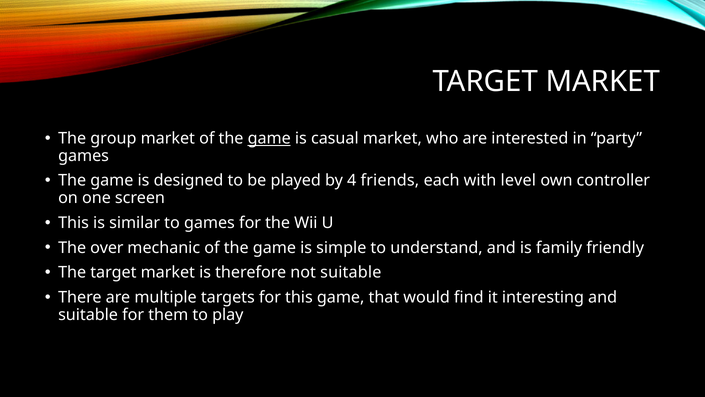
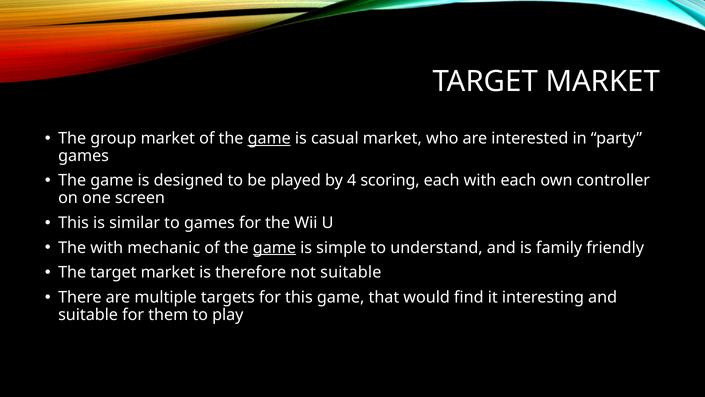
friends: friends -> scoring
with level: level -> each
The over: over -> with
game at (274, 247) underline: none -> present
